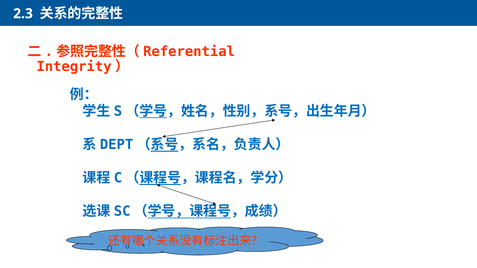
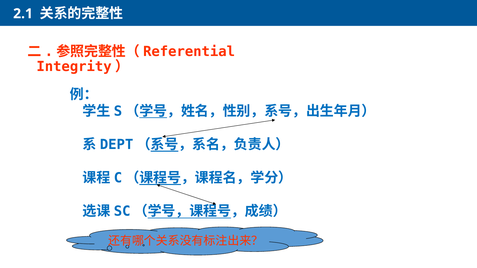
2.3: 2.3 -> 2.1
